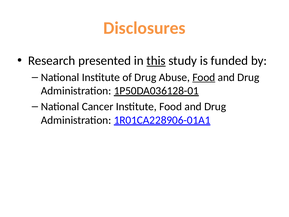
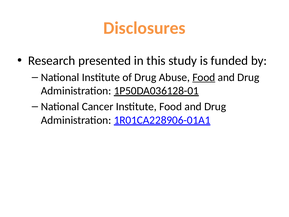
this underline: present -> none
